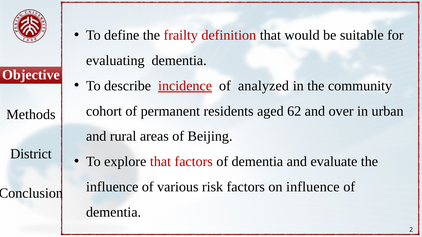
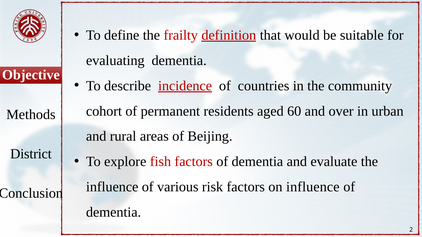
definition underline: none -> present
analyzed: analyzed -> countries
62: 62 -> 60
explore that: that -> fish
